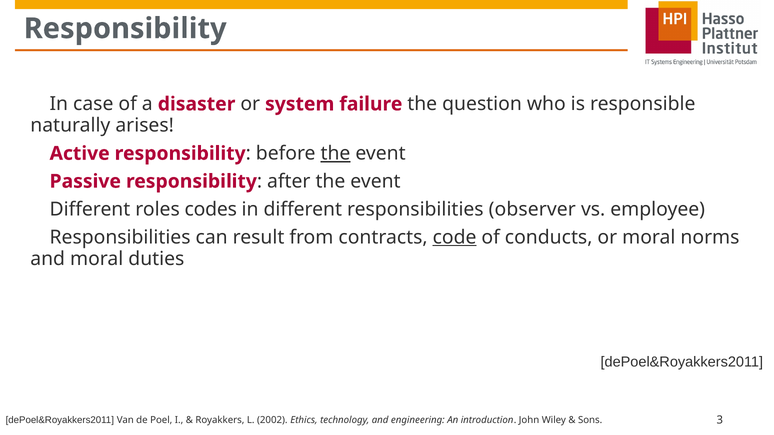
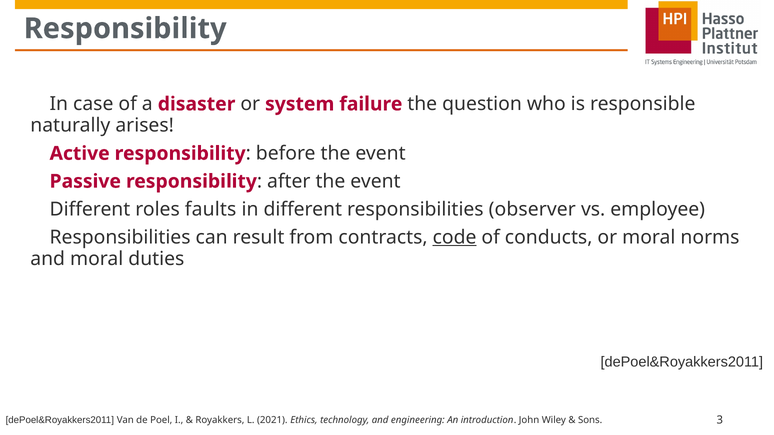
the at (335, 154) underline: present -> none
codes: codes -> faults
2002: 2002 -> 2021
